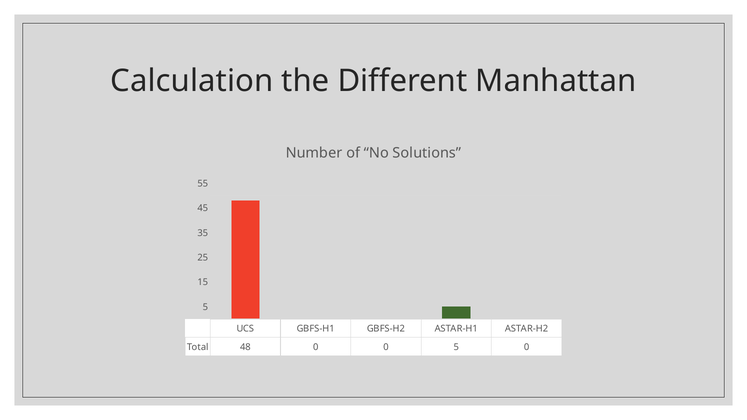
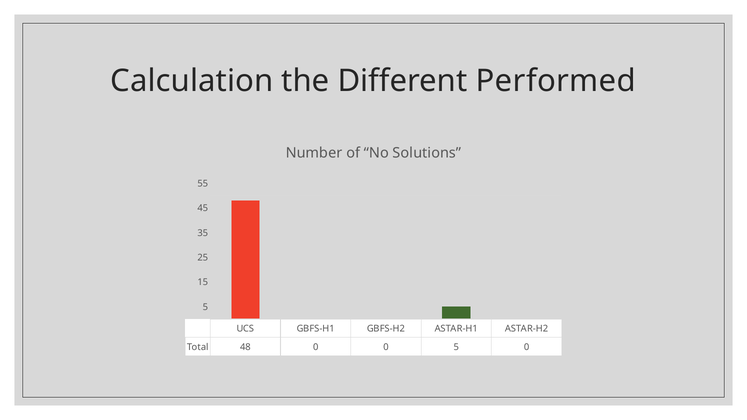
Manhattan: Manhattan -> Performed
